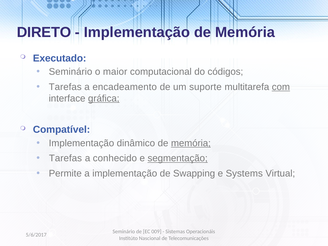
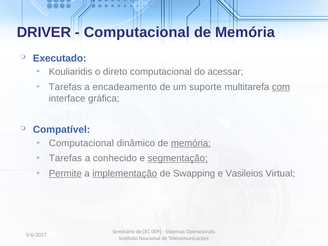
DIRETO: DIRETO -> DRIVER
Implementação at (137, 32): Implementação -> Computacional
Seminário at (71, 72): Seminário -> Kouliaridis
maior: maior -> direto
códigos: códigos -> acessar
gráfica underline: present -> none
Implementação at (81, 143): Implementação -> Computacional
Permite underline: none -> present
implementação at (125, 173) underline: none -> present
Systems: Systems -> Vasileios
